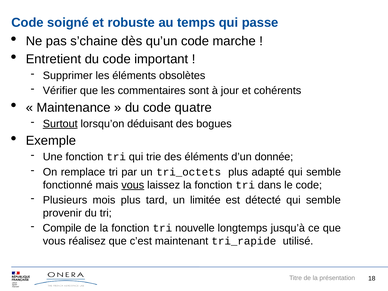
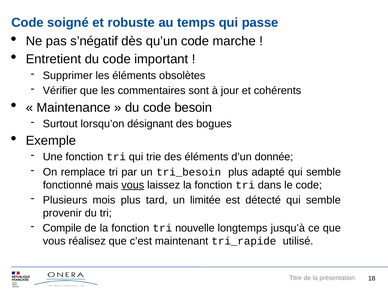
s’chaine: s’chaine -> s’négatif
quatre: quatre -> besoin
Surtout underline: present -> none
déduisant: déduisant -> désignant
tri_octets: tri_octets -> tri_besoin
